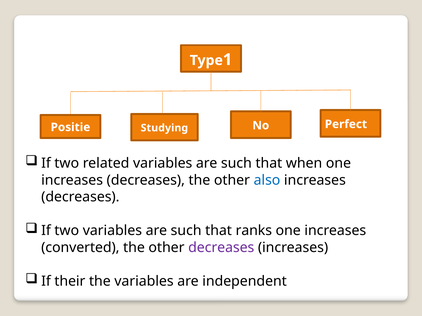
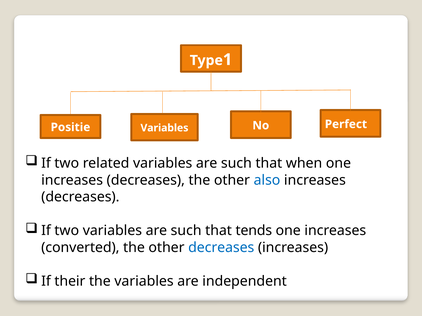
Positie Studying: Studying -> Variables
ranks: ranks -> tends
decreases at (221, 248) colour: purple -> blue
